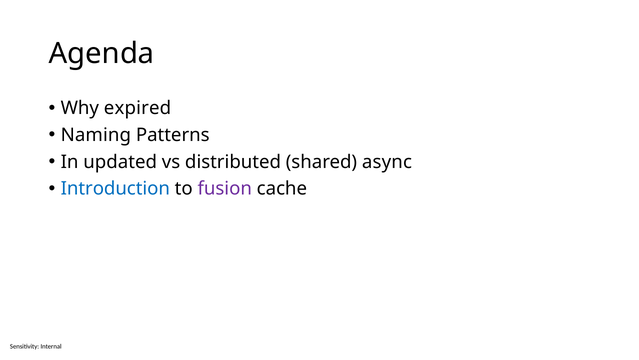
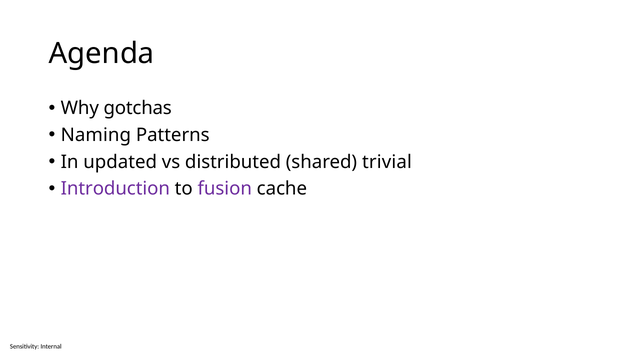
expired: expired -> gotchas
async: async -> trivial
Introduction colour: blue -> purple
